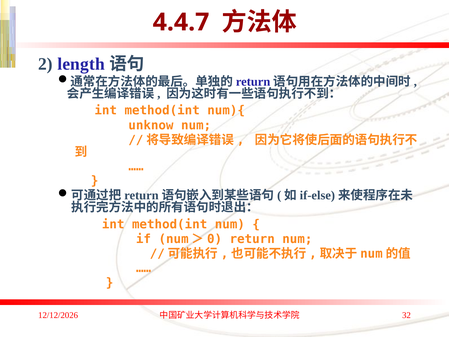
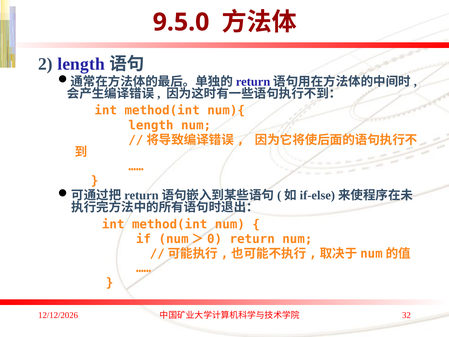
4.4.7: 4.4.7 -> 9.5.0
unknow at (151, 125): unknow -> length
